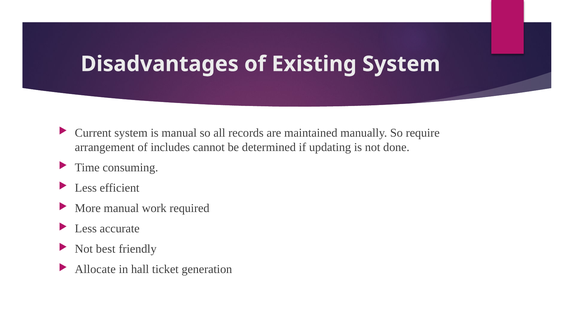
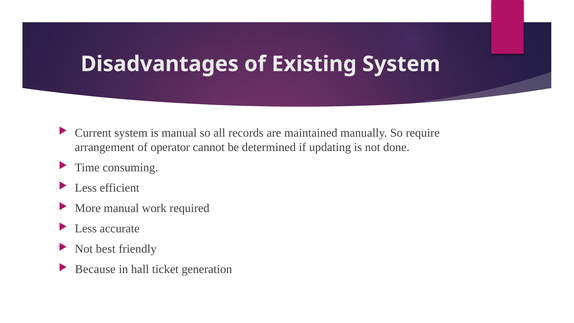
includes: includes -> operator
Allocate: Allocate -> Because
